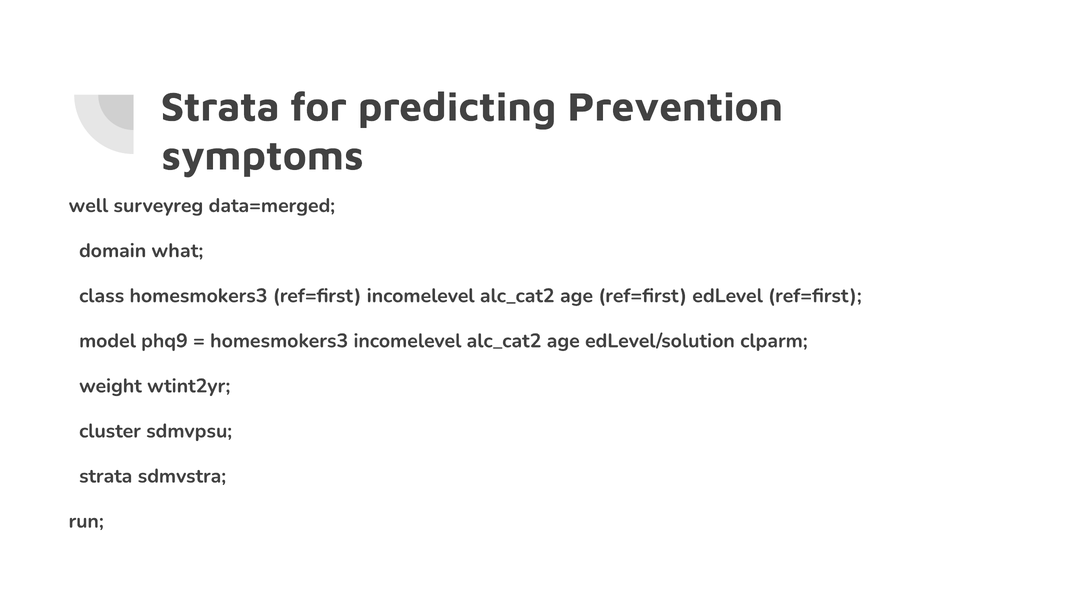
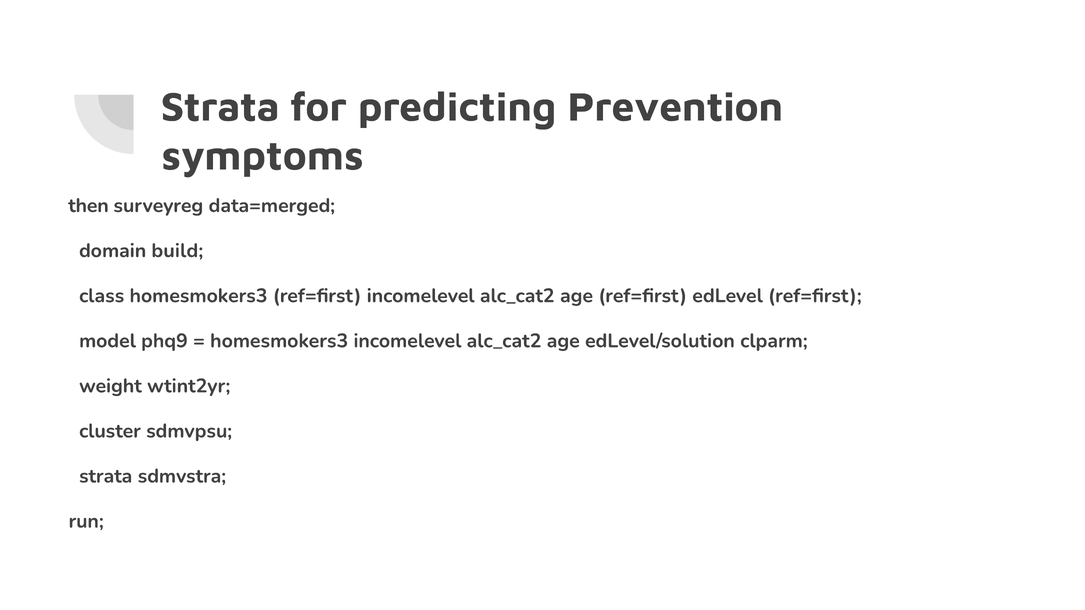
well: well -> then
what: what -> build
